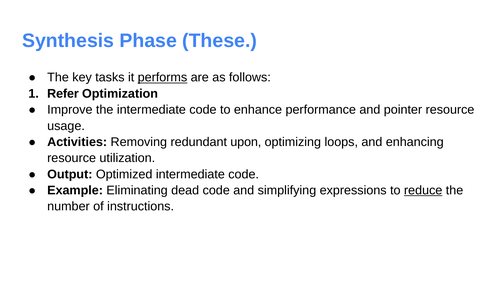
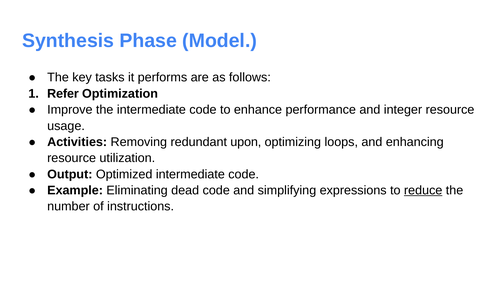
These: These -> Model
performs underline: present -> none
pointer: pointer -> integer
